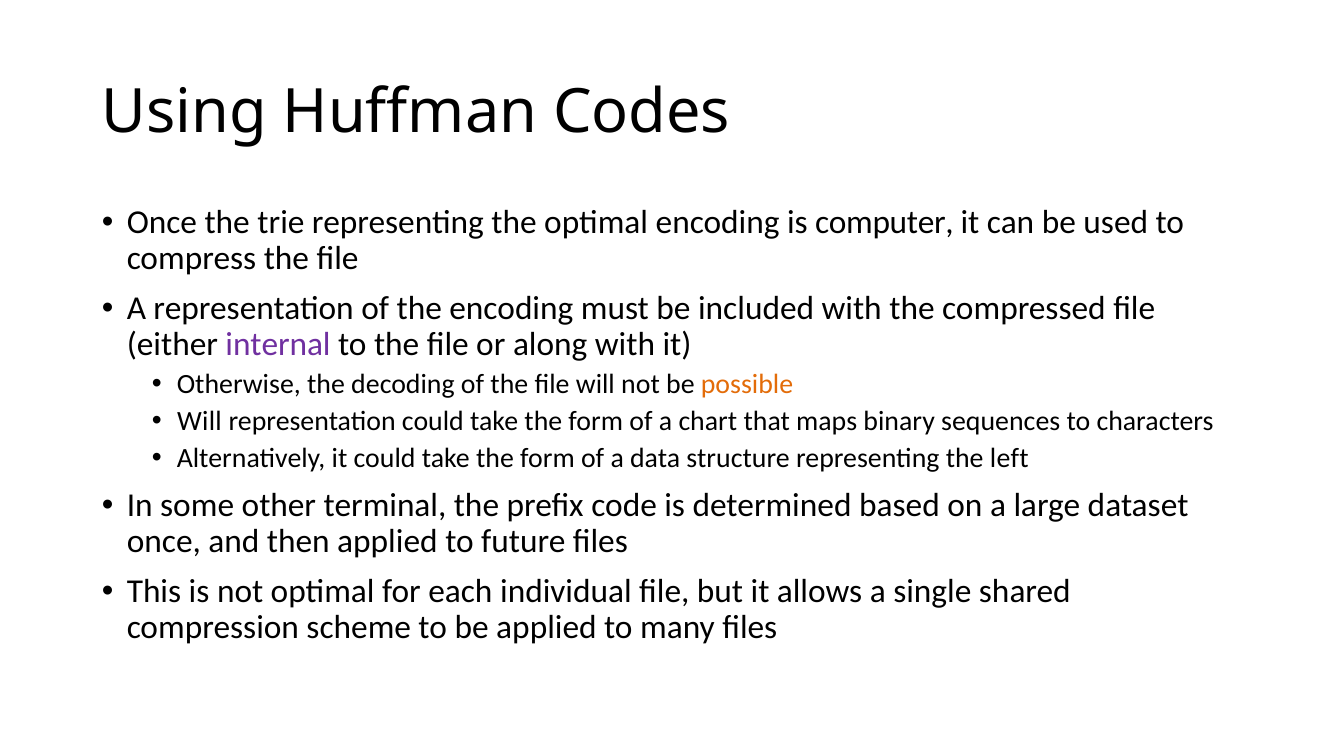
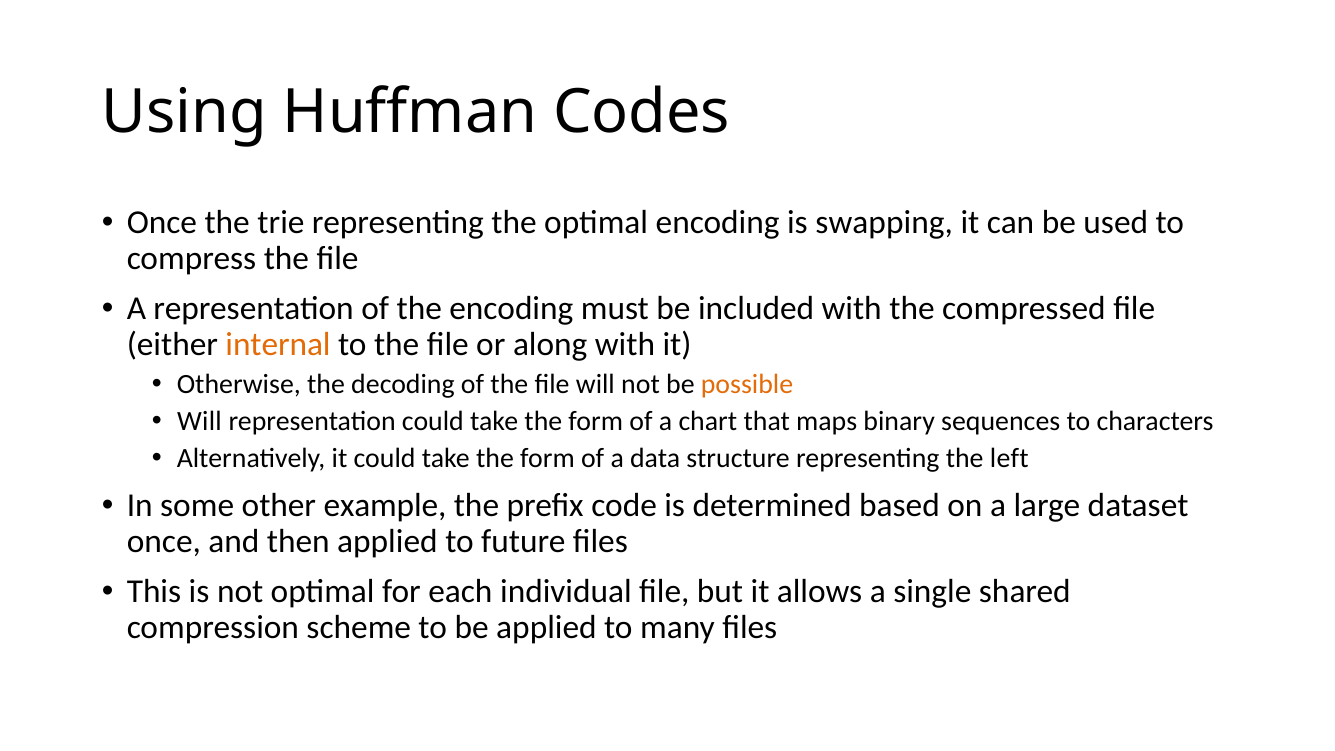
computer: computer -> swapping
internal colour: purple -> orange
terminal: terminal -> example
